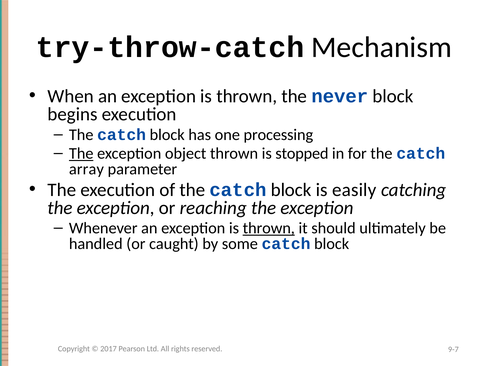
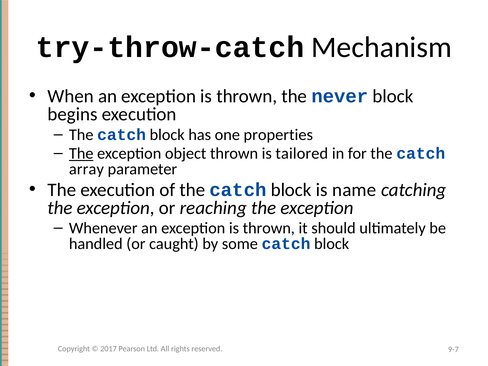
processing: processing -> properties
stopped: stopped -> tailored
easily: easily -> name
thrown at (269, 228) underline: present -> none
